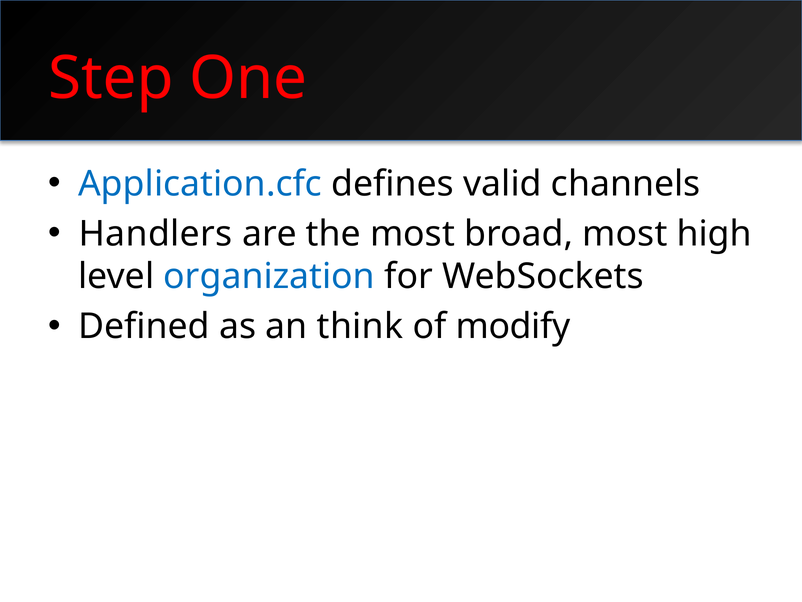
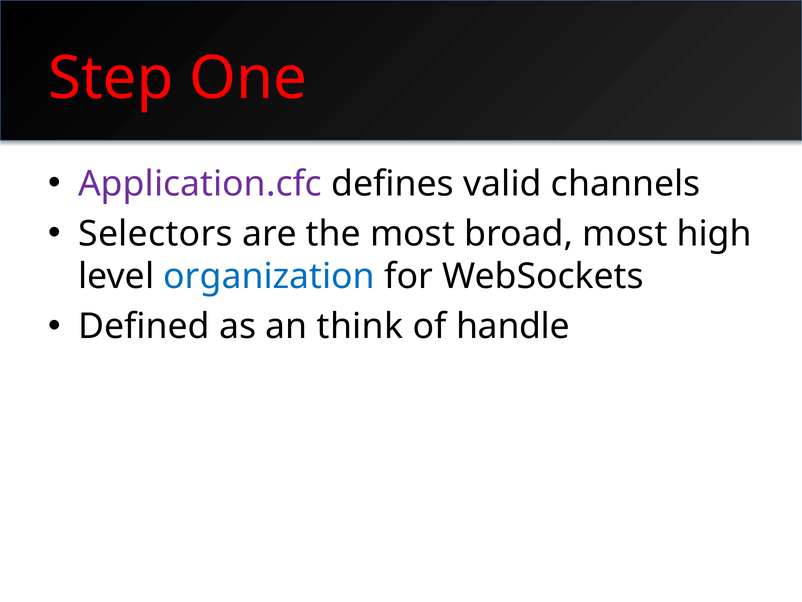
Application.cfc colour: blue -> purple
Handlers: Handlers -> Selectors
modify: modify -> handle
